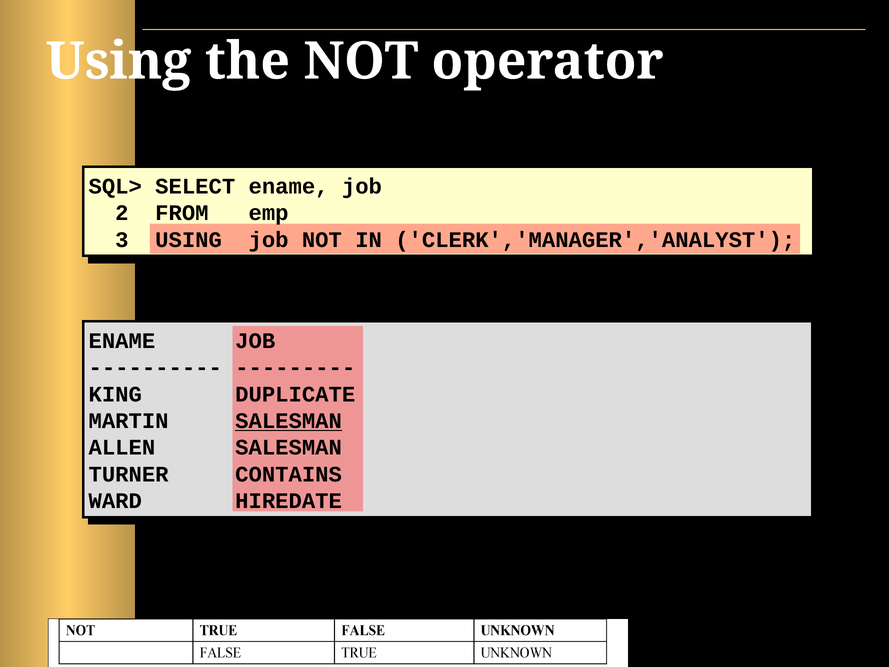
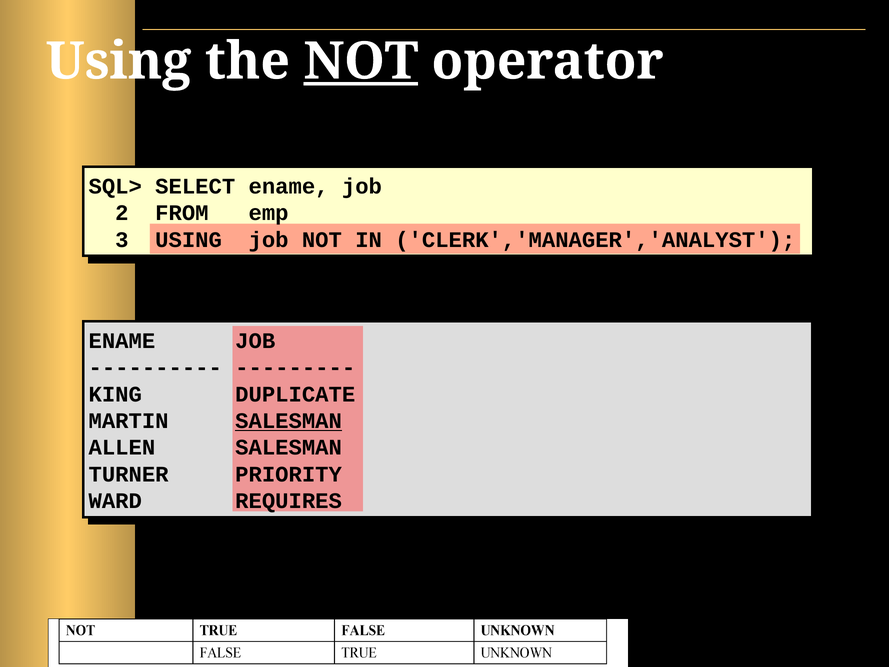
NOT at (361, 61) underline: none -> present
CONTAINS: CONTAINS -> PRIORITY
HIREDATE: HIREDATE -> REQUIRES
